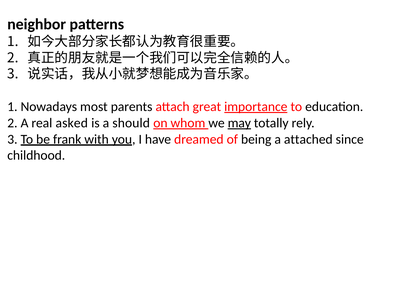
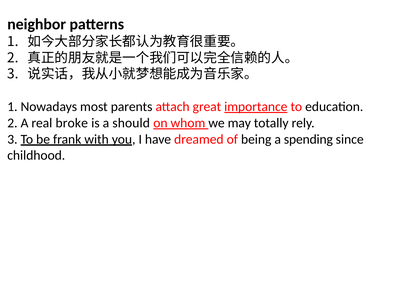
asked: asked -> broke
may underline: present -> none
attached: attached -> spending
